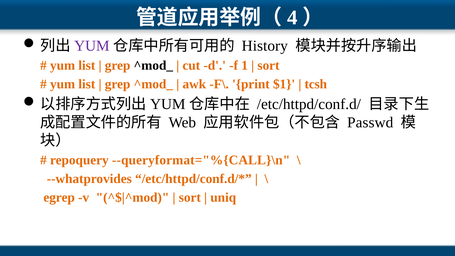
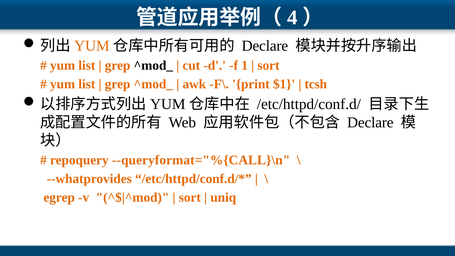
YUM at (92, 46) colour: purple -> orange
History at (265, 46): History -> Declare
Passwd at (370, 122): Passwd -> Declare
